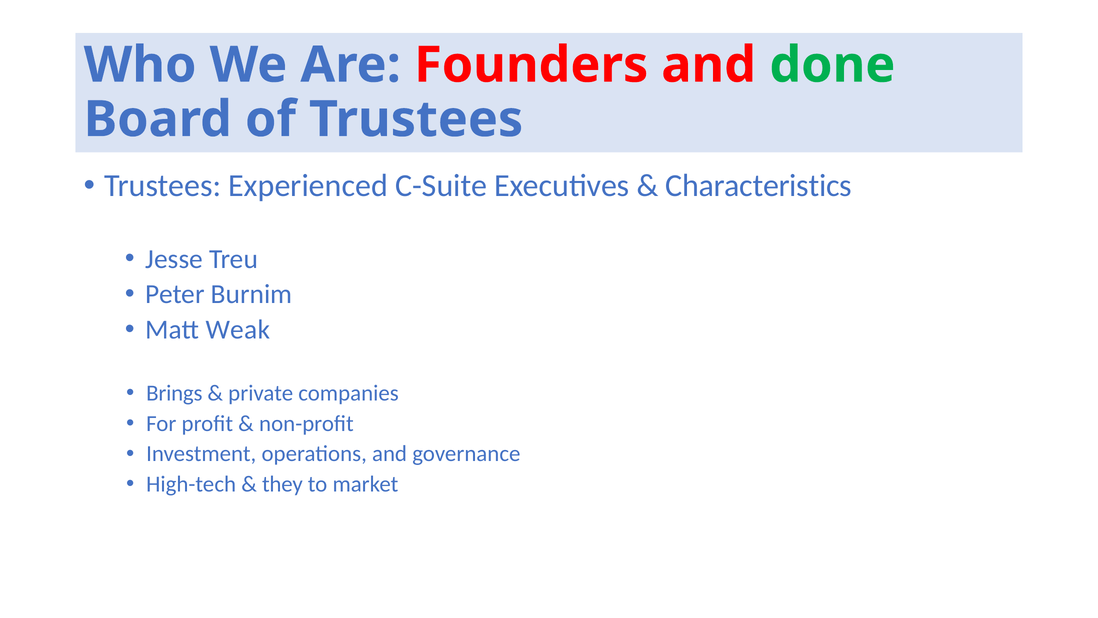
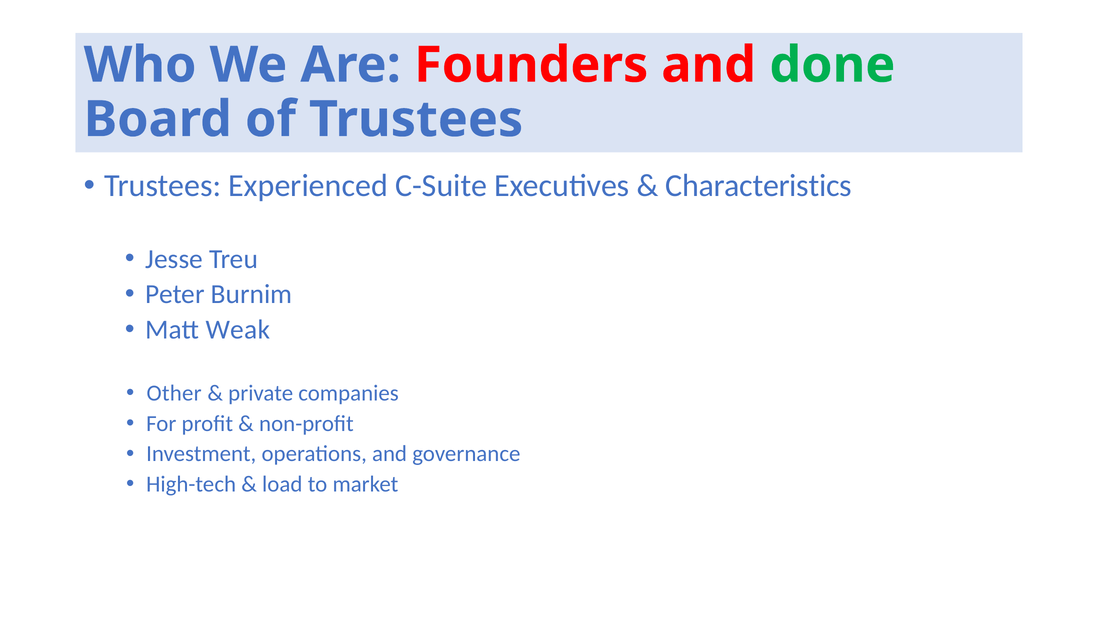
Brings: Brings -> Other
they: they -> load
